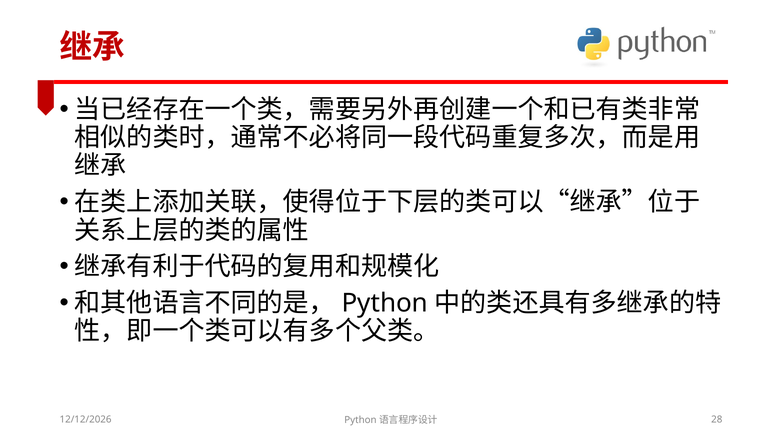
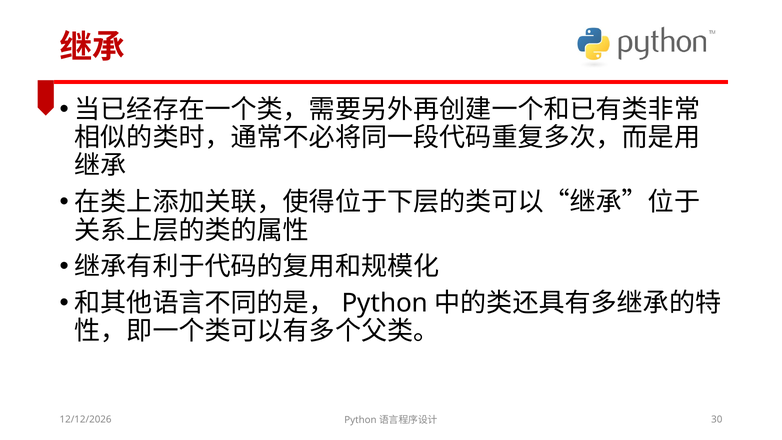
28: 28 -> 30
